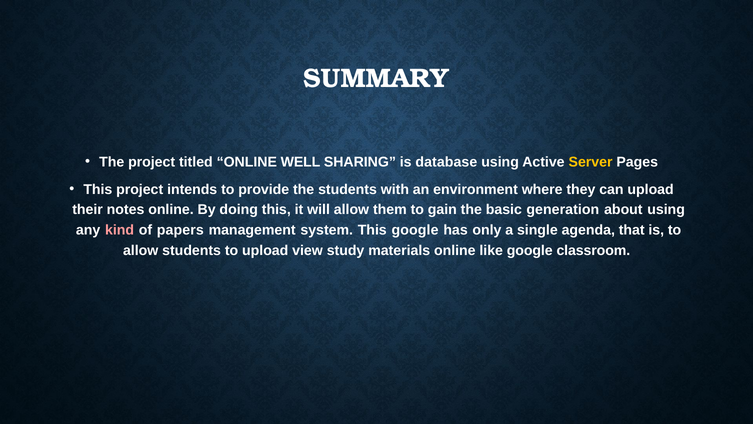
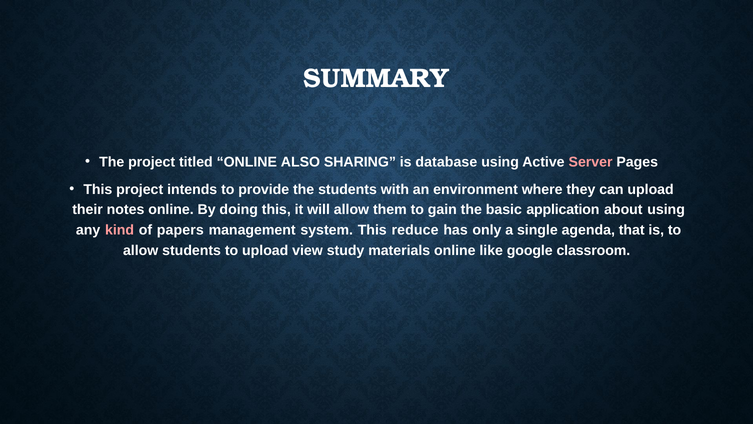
WELL: WELL -> ALSO
Server colour: yellow -> pink
generation: generation -> application
This google: google -> reduce
